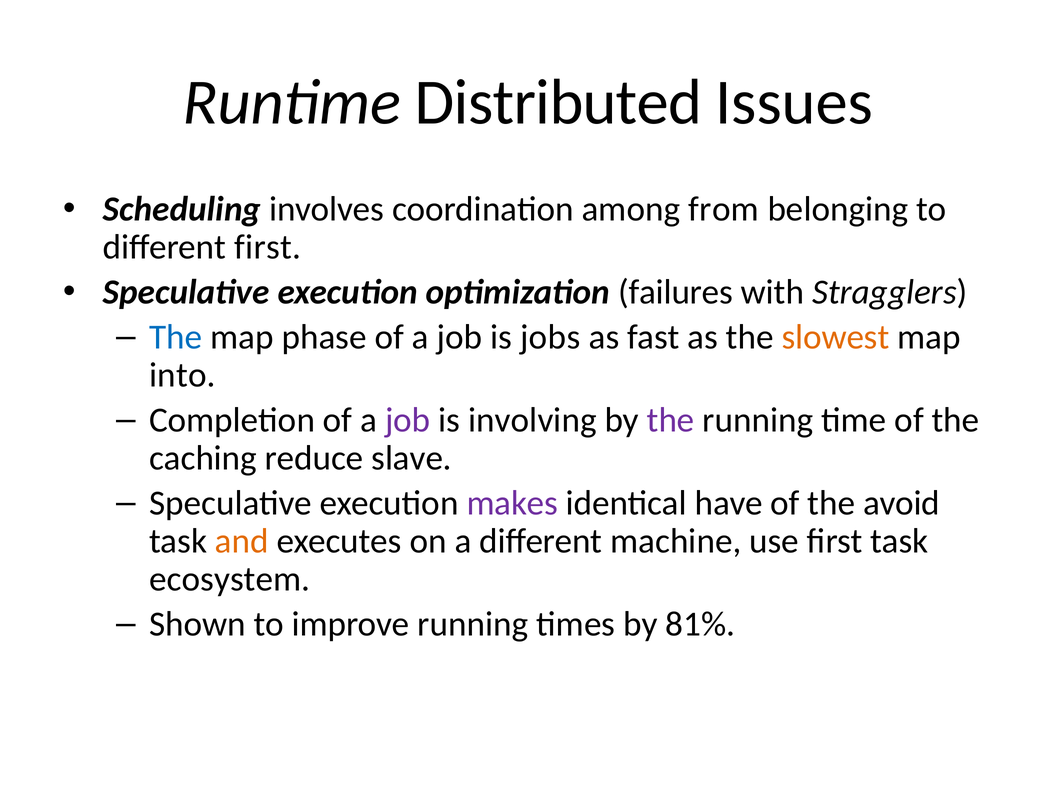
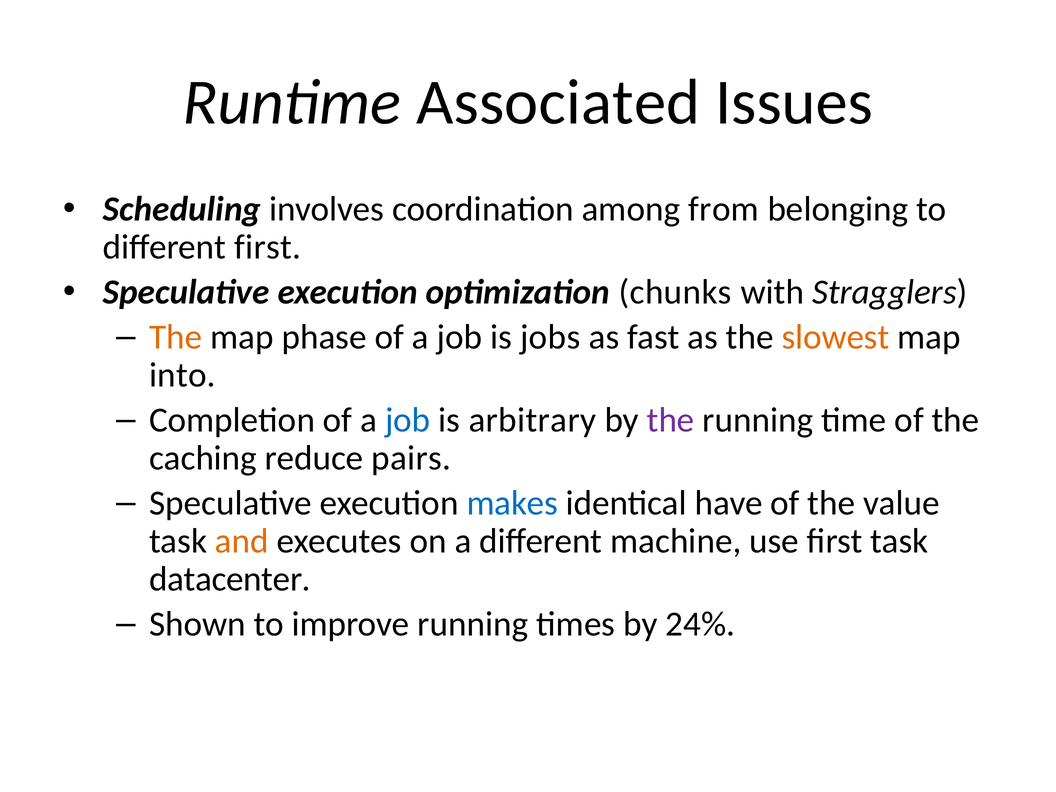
Distributed: Distributed -> Associated
failures: failures -> chunks
The at (176, 337) colour: blue -> orange
job at (408, 420) colour: purple -> blue
involving: involving -> arbitrary
slave: slave -> pairs
makes colour: purple -> blue
avoid: avoid -> value
ecosystem: ecosystem -> datacenter
81%: 81% -> 24%
